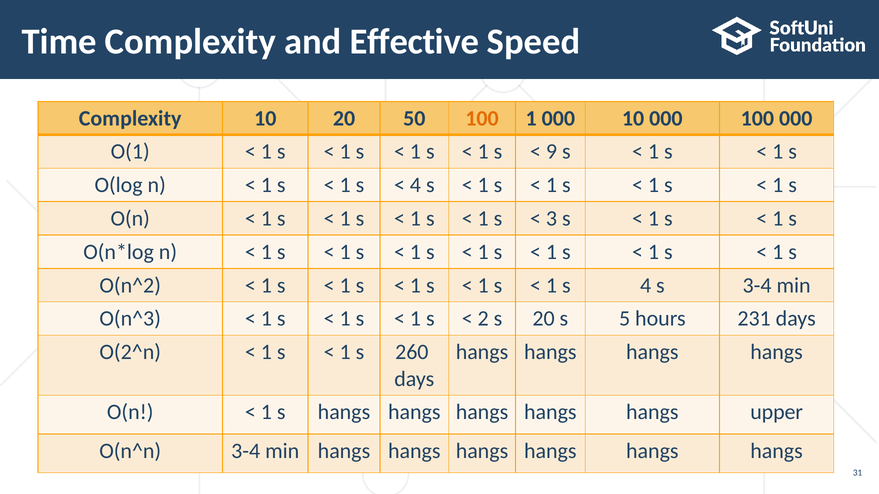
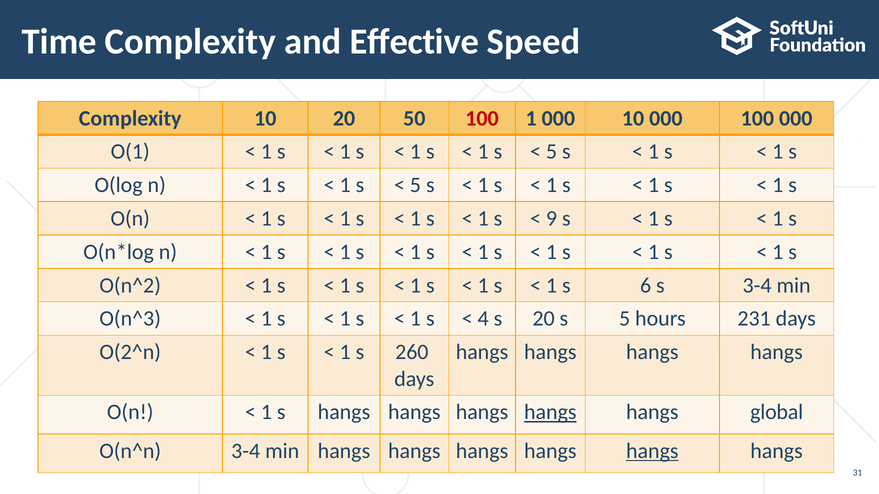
100 at (482, 118) colour: orange -> red
9 at (551, 152): 9 -> 5
4 at (415, 185): 4 -> 5
3: 3 -> 9
s 4: 4 -> 6
2: 2 -> 4
hangs at (550, 413) underline: none -> present
upper: upper -> global
hangs at (652, 451) underline: none -> present
